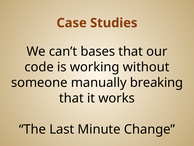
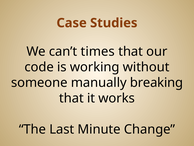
bases: bases -> times
